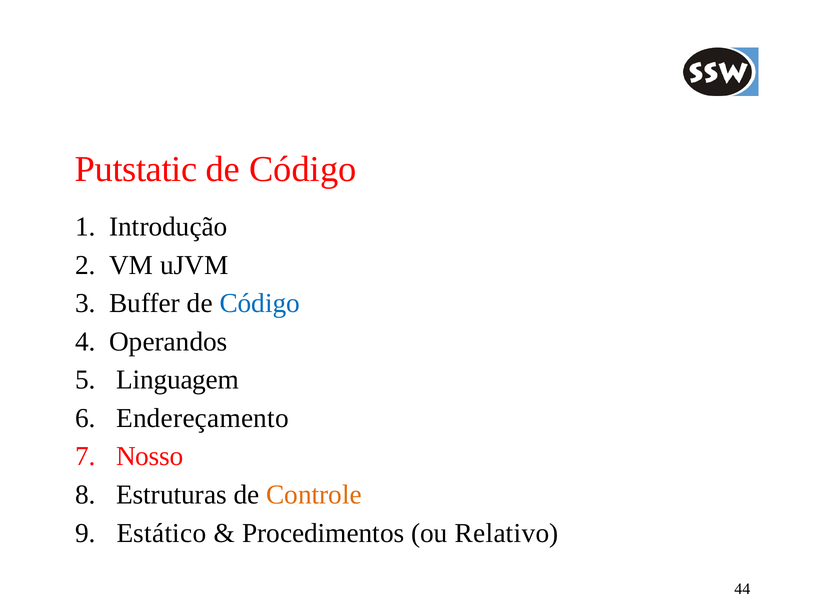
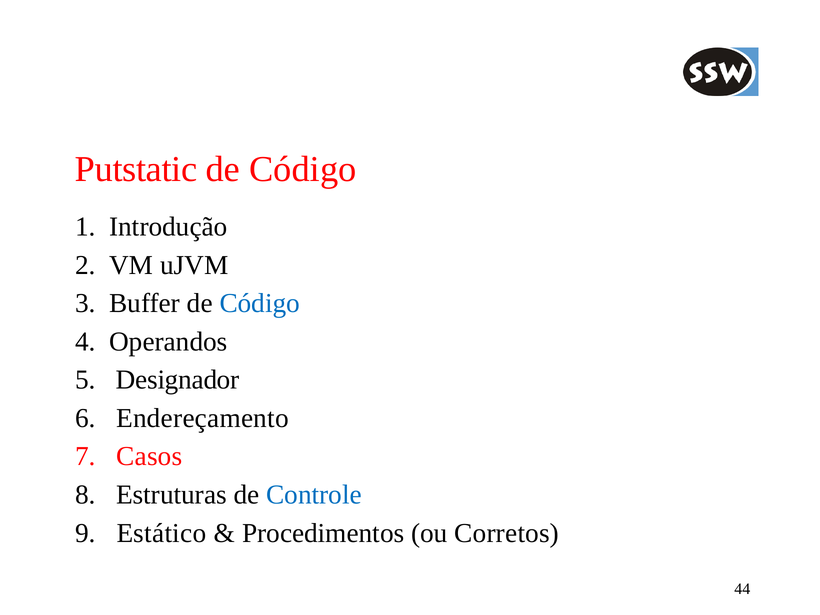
Linguagem: Linguagem -> Designador
Nosso: Nosso -> Casos
Controle colour: orange -> blue
Relativo: Relativo -> Corretos
